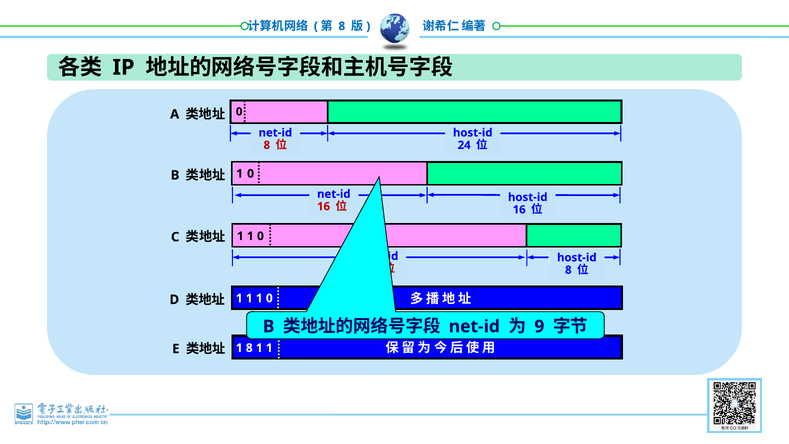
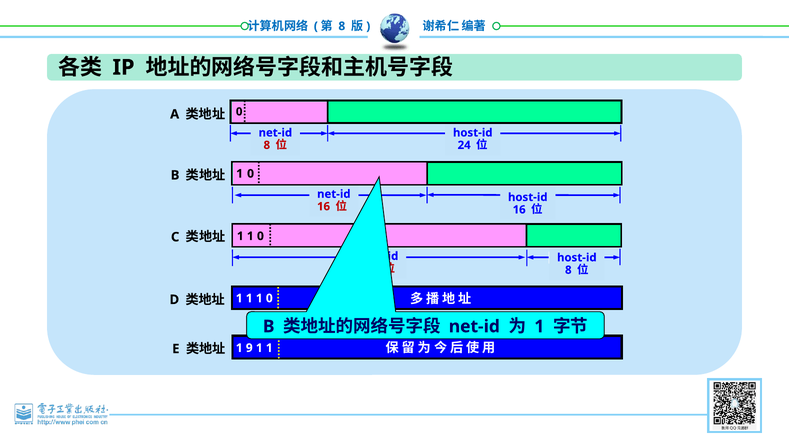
9 at (539, 326): 9 -> 1
1 8: 8 -> 9
